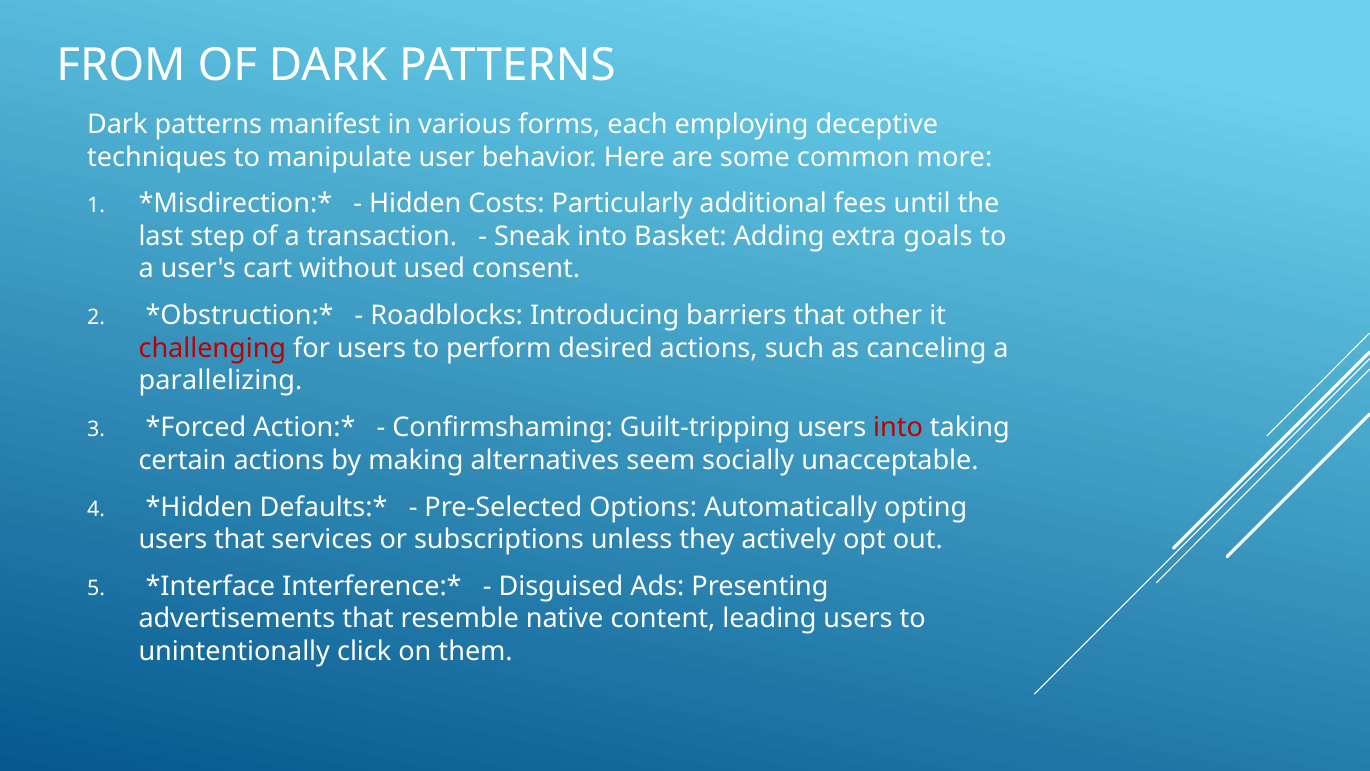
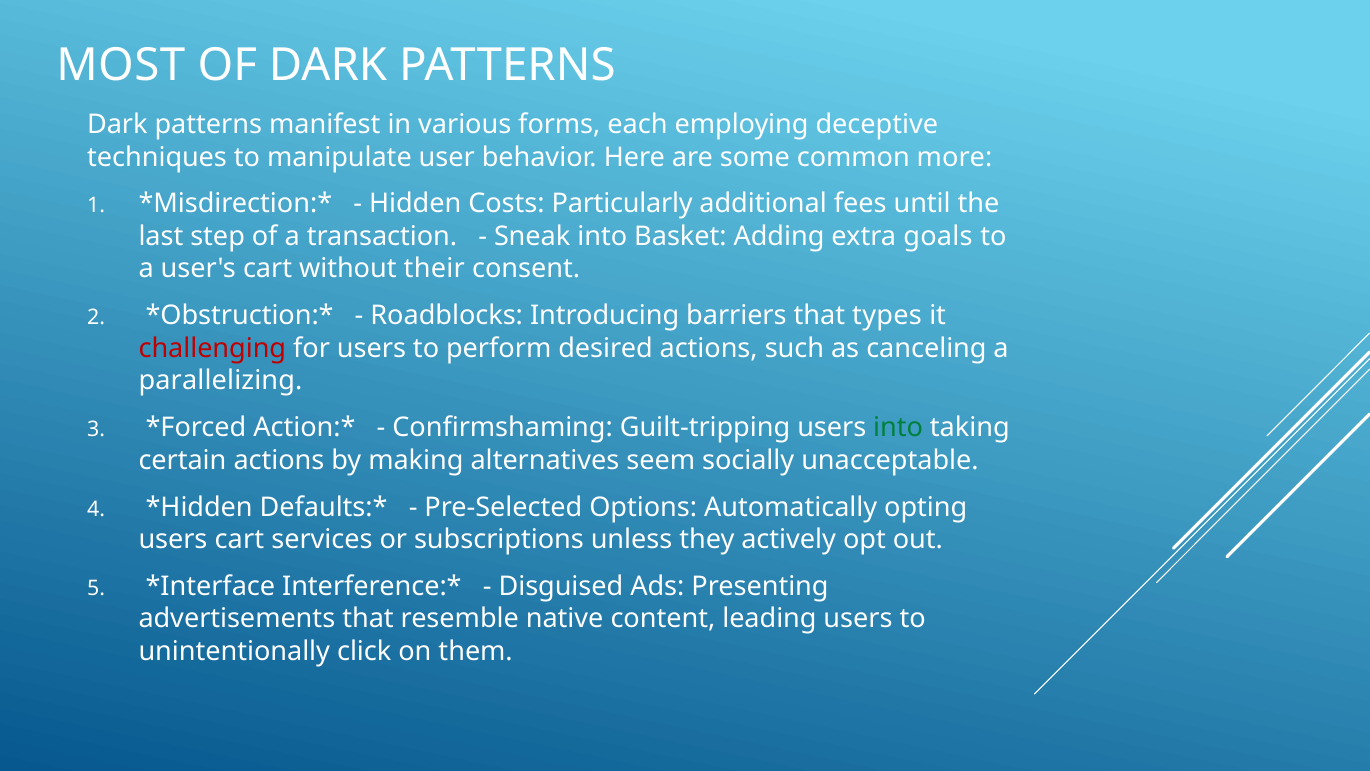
FROM: FROM -> MOST
used: used -> their
other: other -> types
into at (898, 427) colour: red -> green
users that: that -> cart
